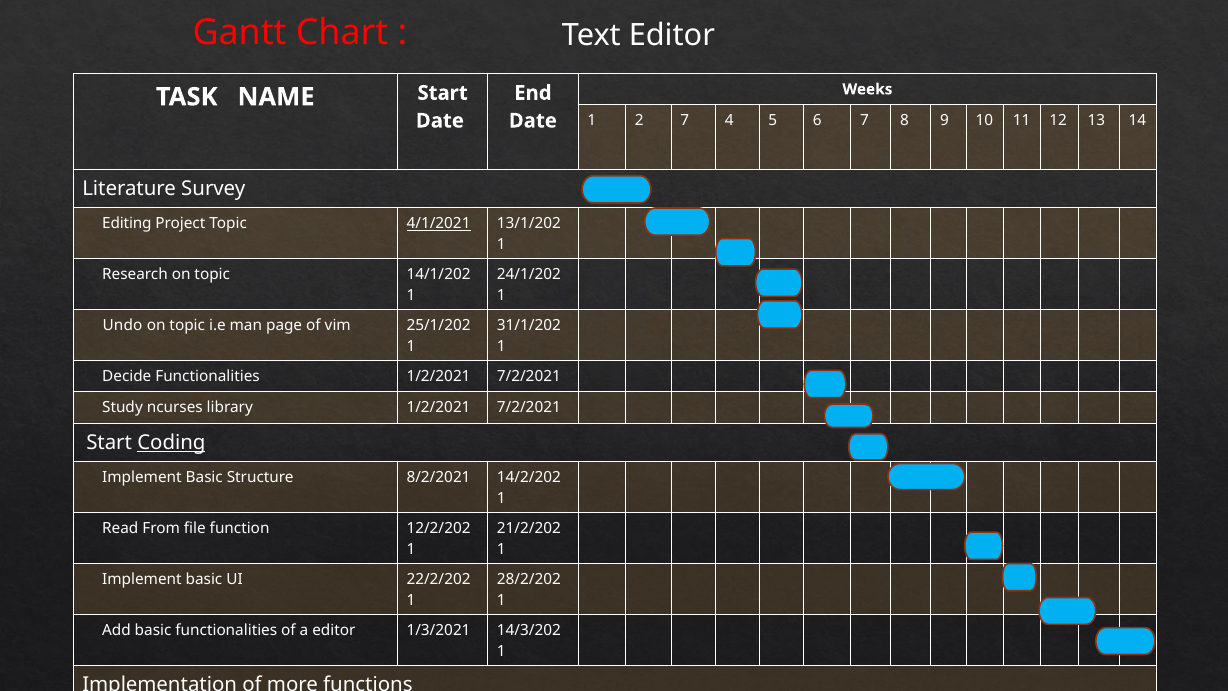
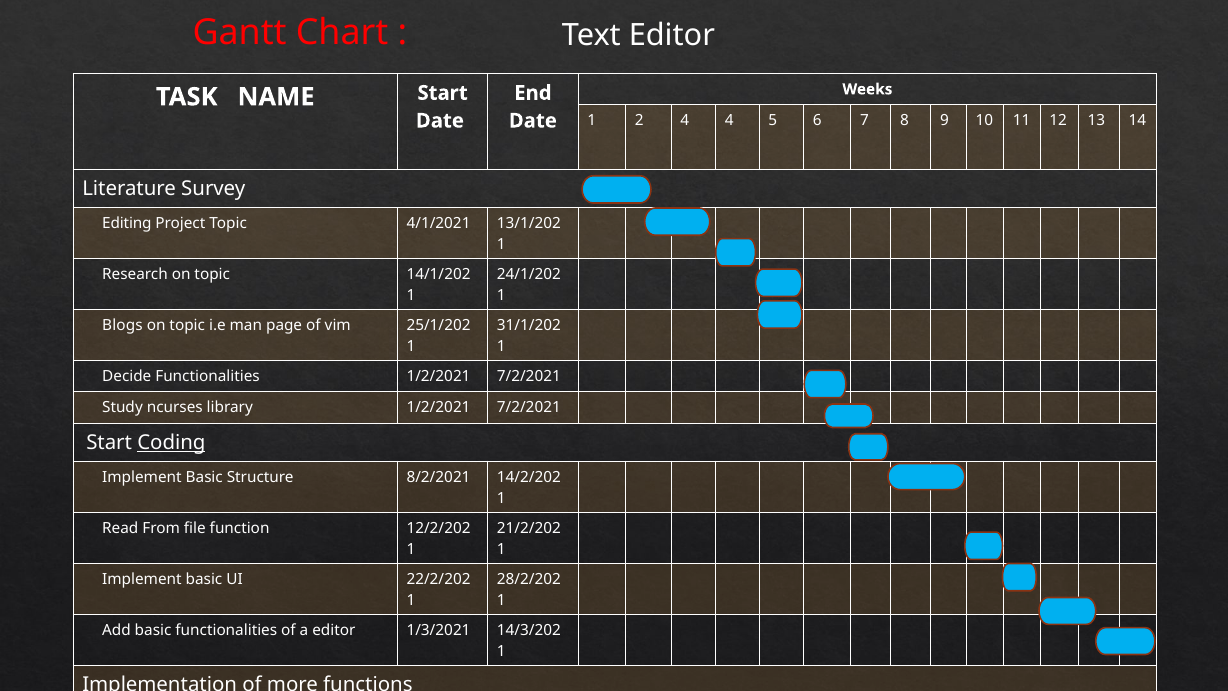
2 7: 7 -> 4
4/1/2021 underline: present -> none
Undo: Undo -> Blogs
